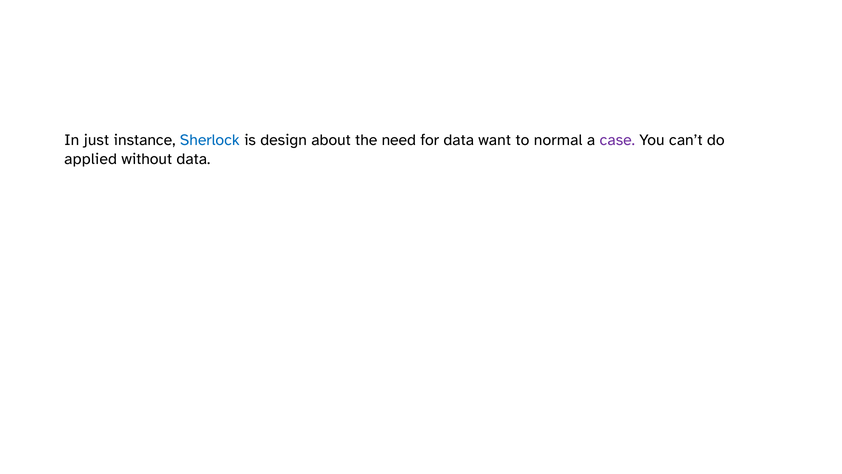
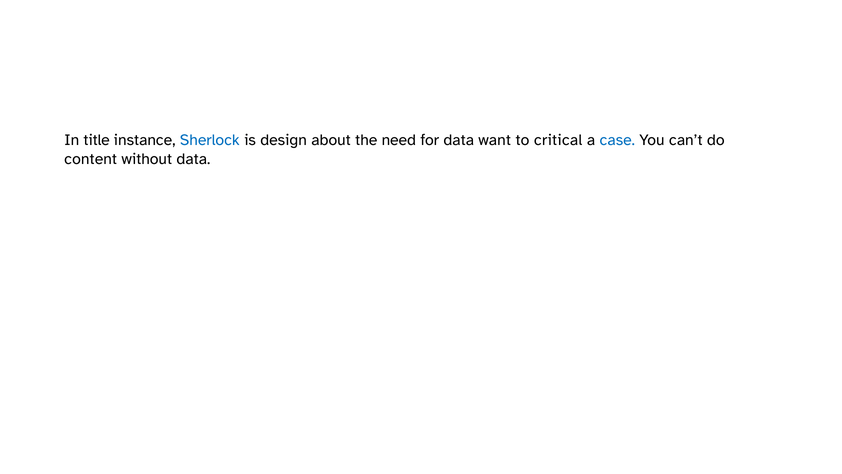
just: just -> title
normal: normal -> critical
case colour: purple -> blue
applied: applied -> content
